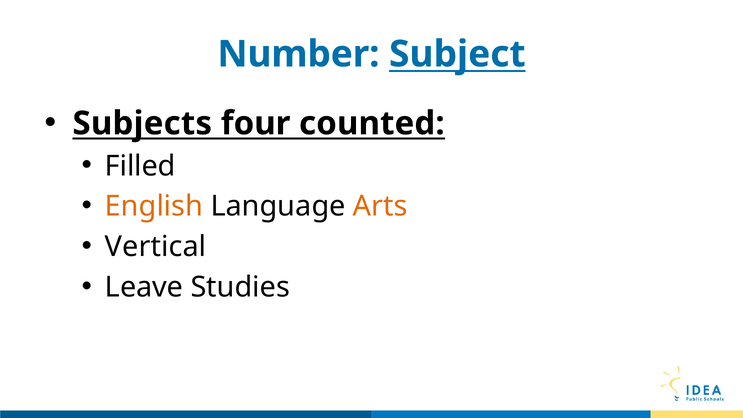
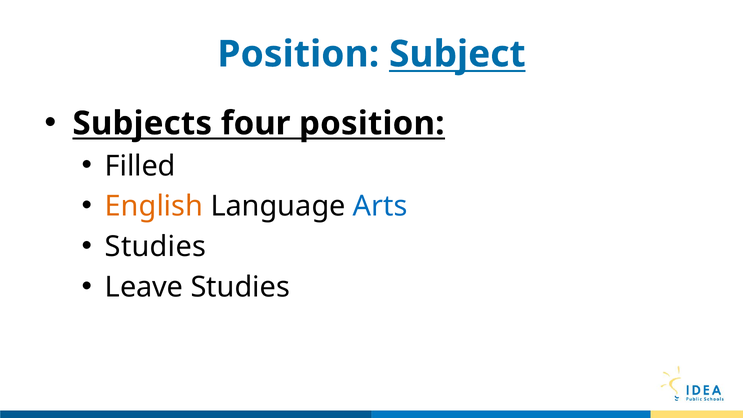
Number at (298, 54): Number -> Position
four counted: counted -> position
Arts colour: orange -> blue
Vertical at (156, 247): Vertical -> Studies
